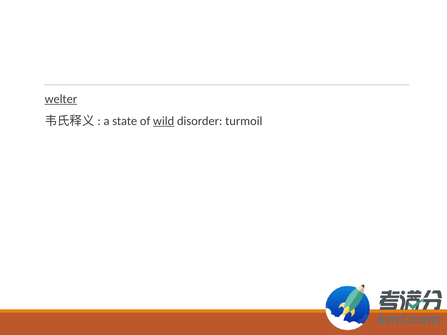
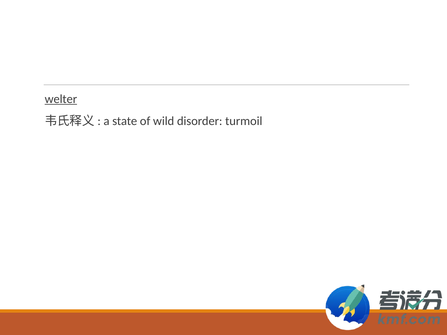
wild underline: present -> none
